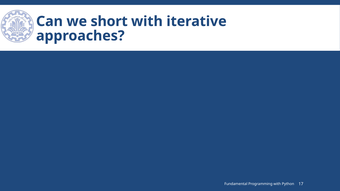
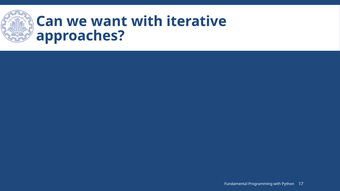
short: short -> want
